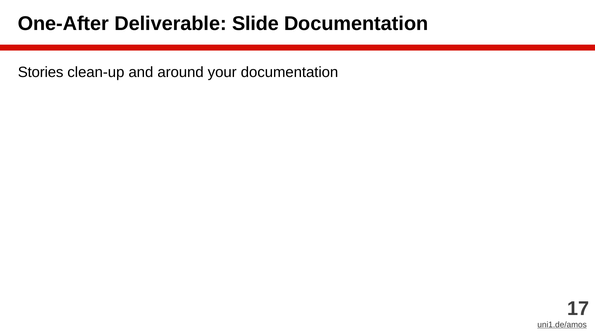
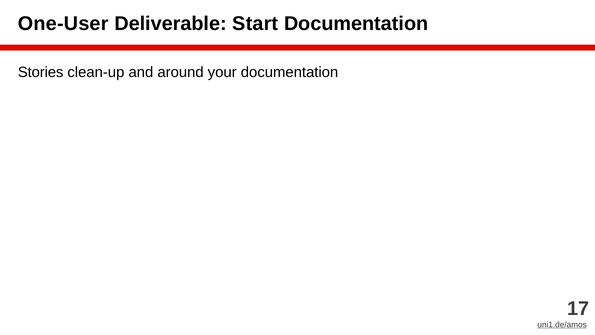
One-After: One-After -> One-User
Slide: Slide -> Start
